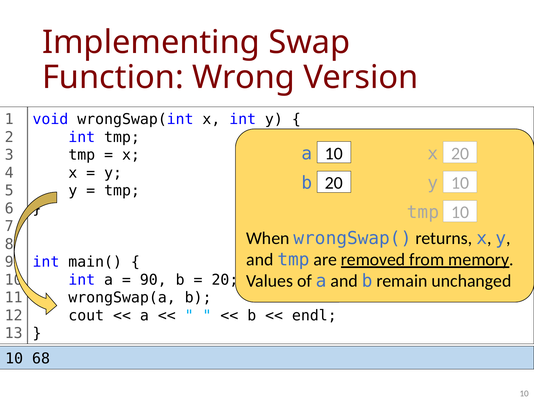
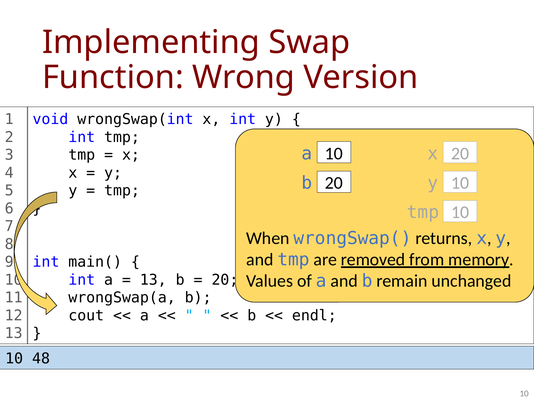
90 at (153, 279): 90 -> 13
68: 68 -> 48
